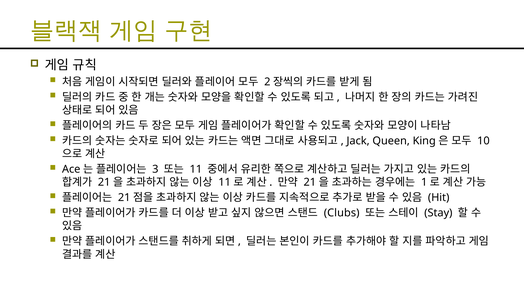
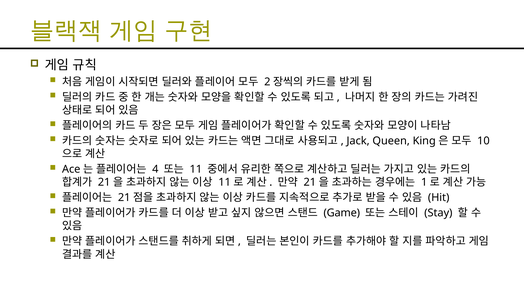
3: 3 -> 4
Clubs: Clubs -> Game
